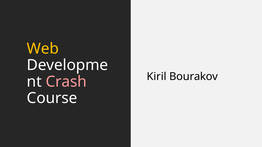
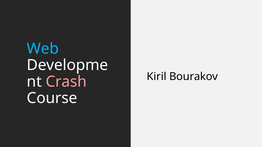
Web colour: yellow -> light blue
